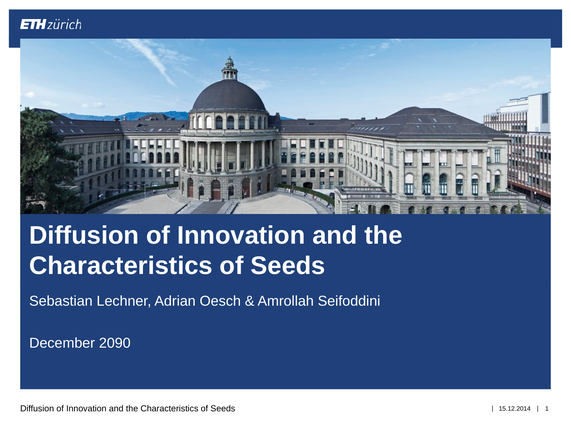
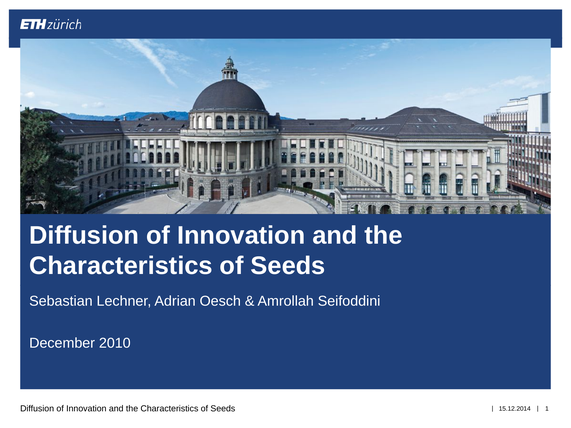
2090: 2090 -> 2010
